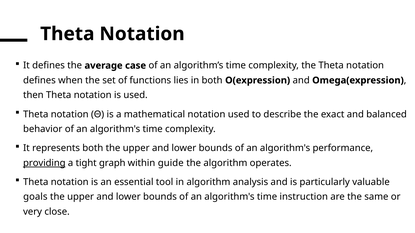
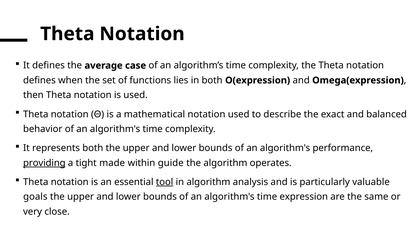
graph: graph -> made
tool underline: none -> present
instruction: instruction -> expression
